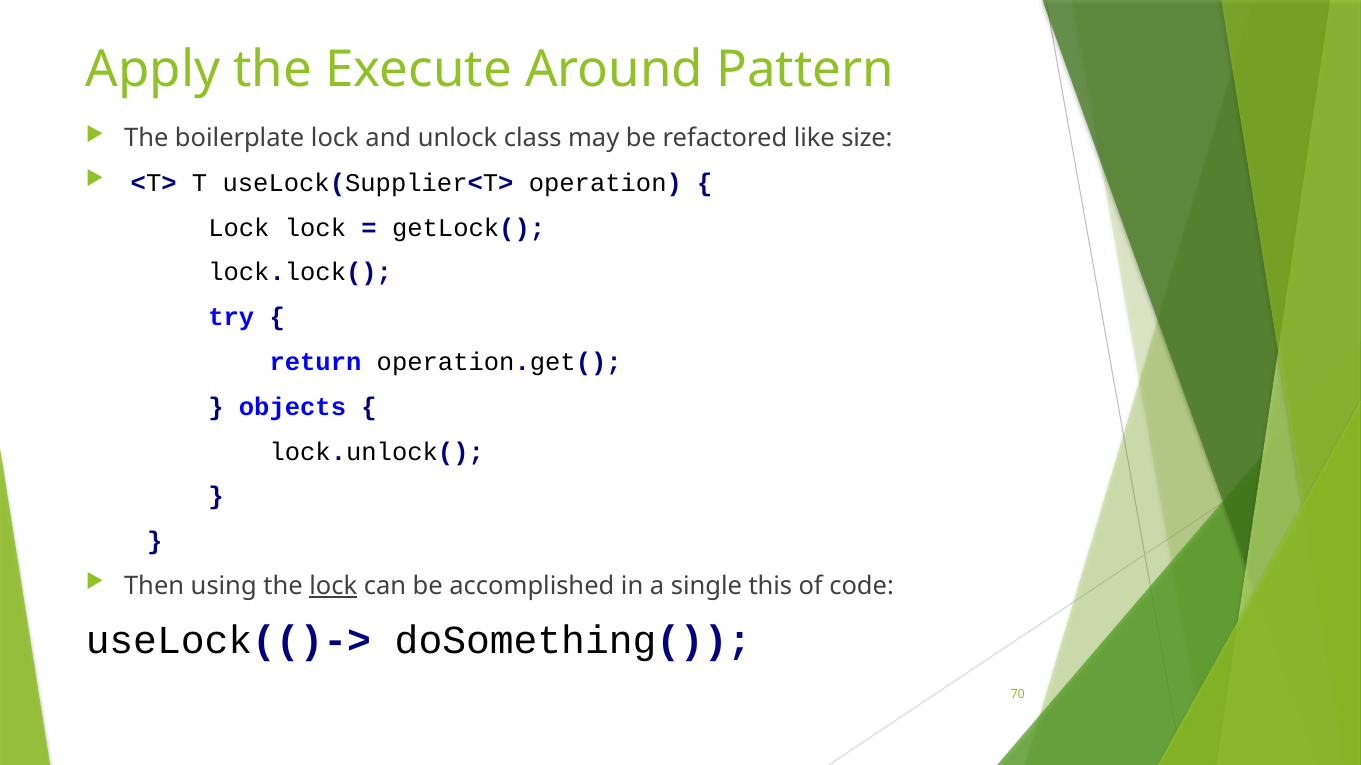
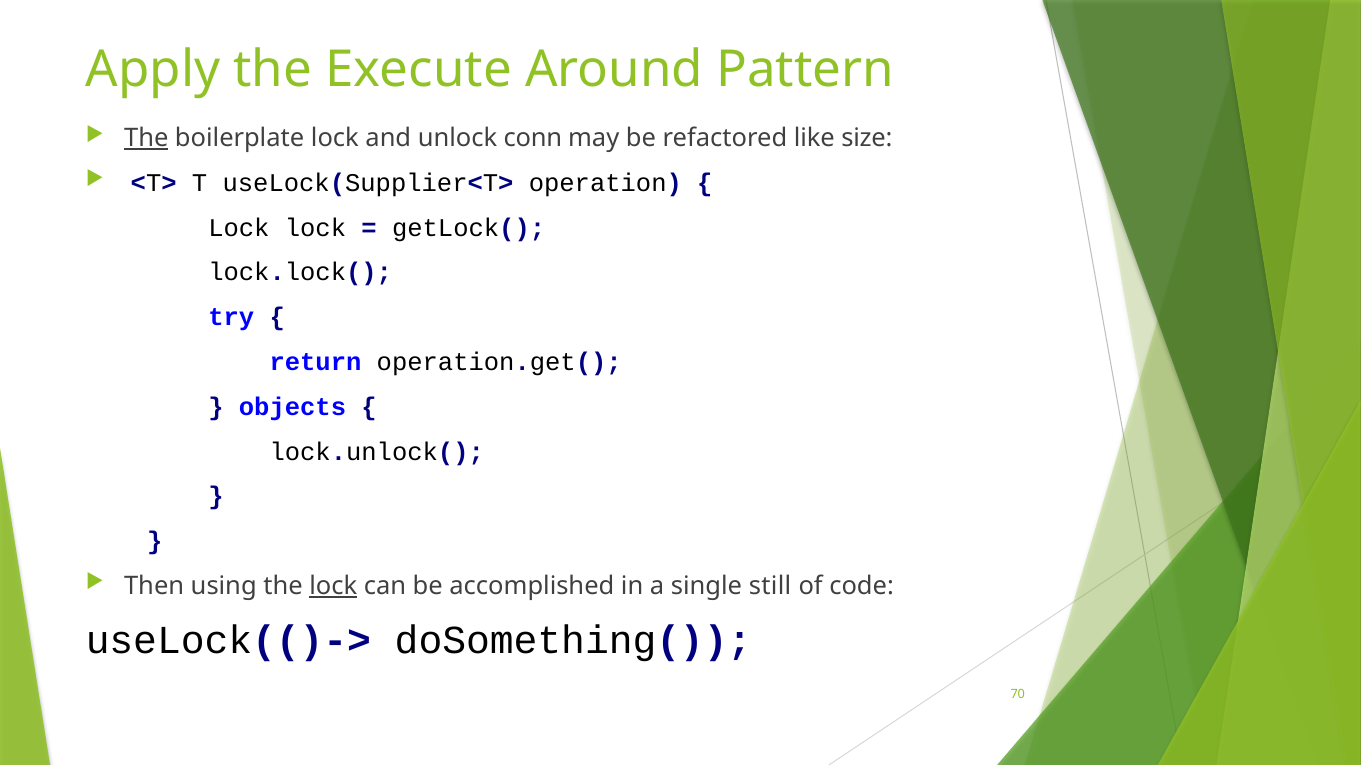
The at (146, 138) underline: none -> present
class: class -> conn
this: this -> still
